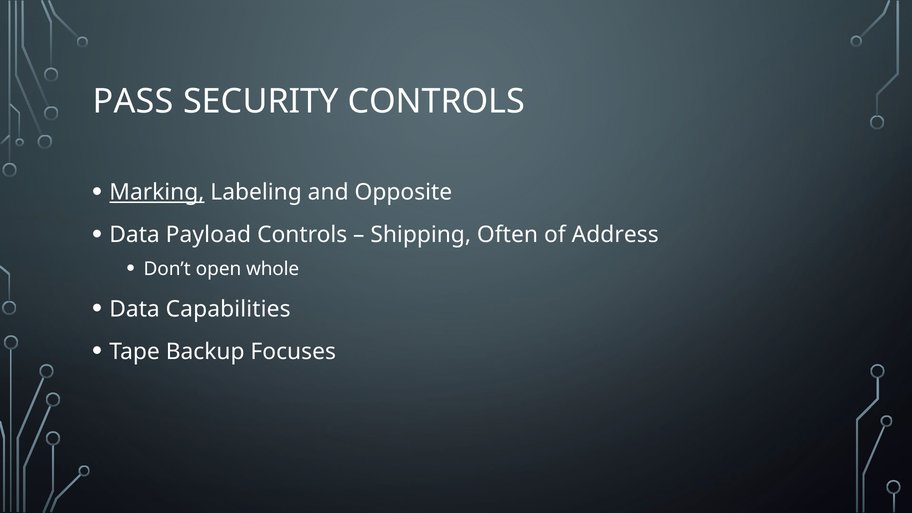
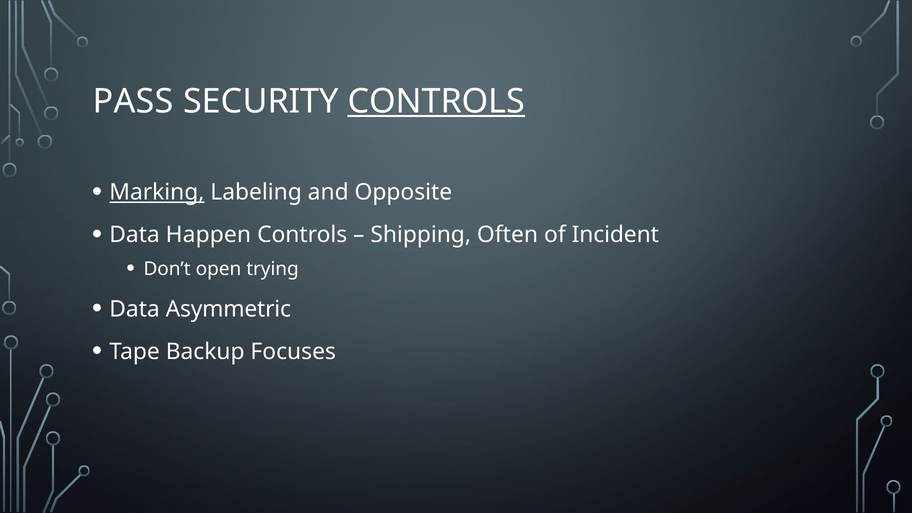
CONTROLS at (436, 101) underline: none -> present
Payload: Payload -> Happen
Address: Address -> Incident
whole: whole -> trying
Capabilities: Capabilities -> Asymmetric
